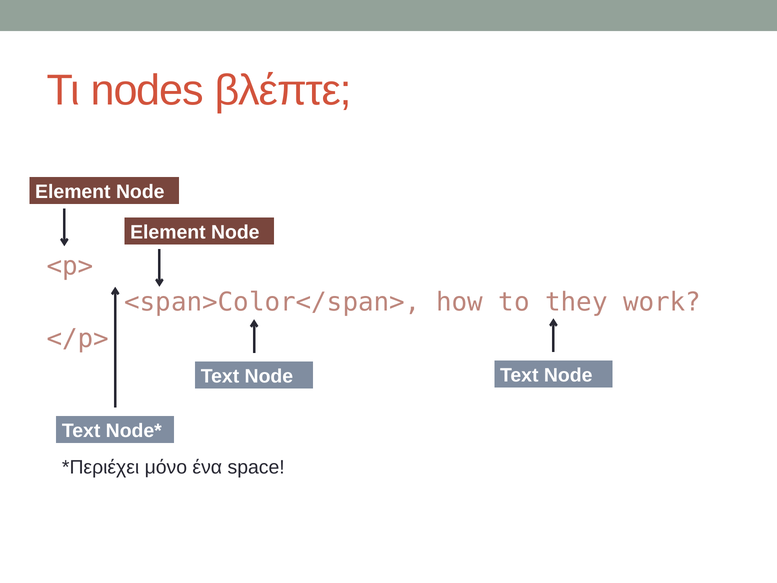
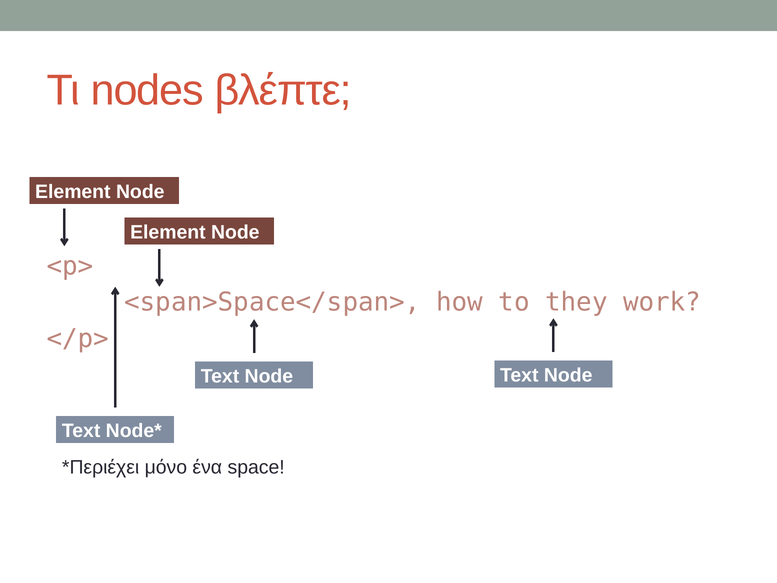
<span>Color</span>: <span>Color</span> -> <span>Space</span>
